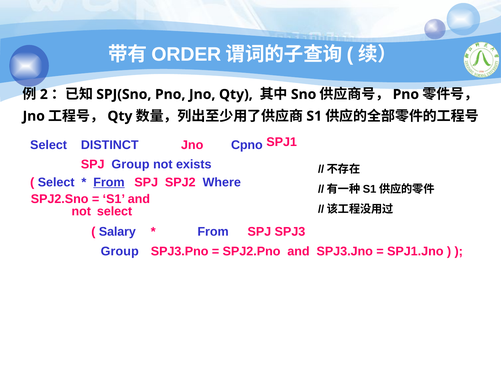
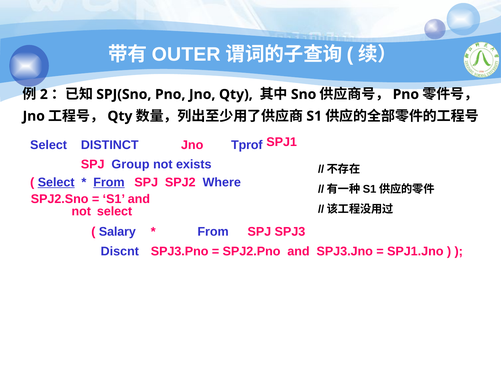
ORDER: ORDER -> OUTER
Cpno: Cpno -> Tprof
Select at (56, 182) underline: none -> present
Group at (120, 251): Group -> Discnt
